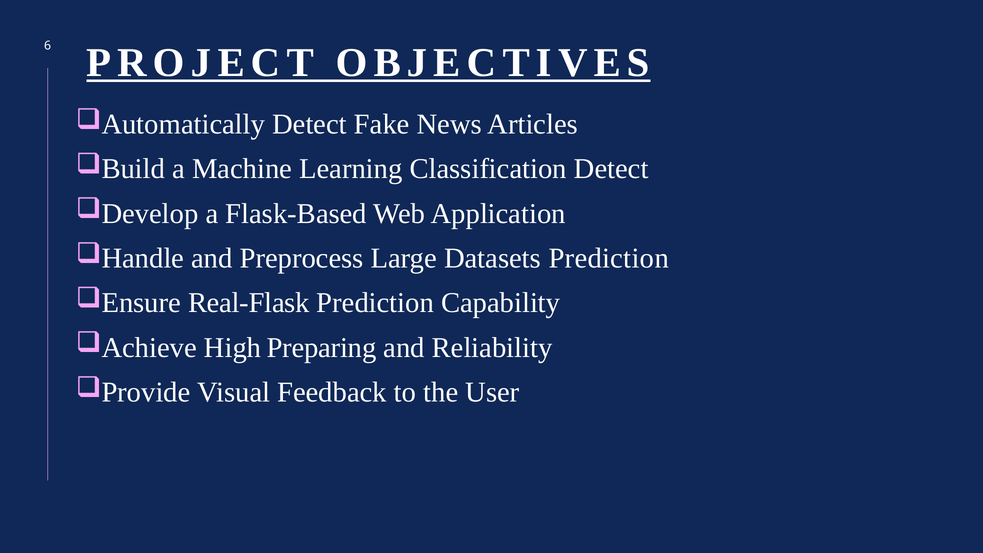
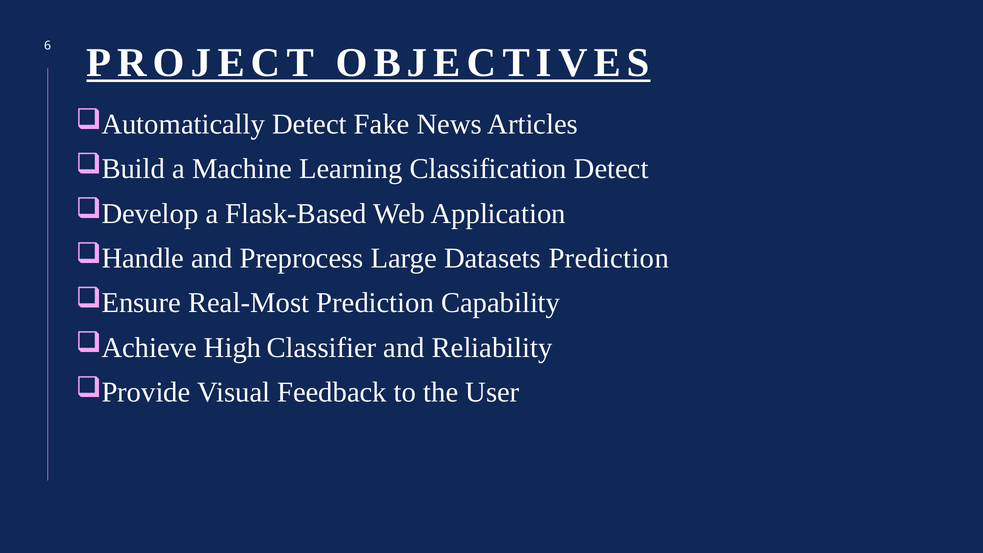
Real-Flask: Real-Flask -> Real-Most
Preparing: Preparing -> Classifier
